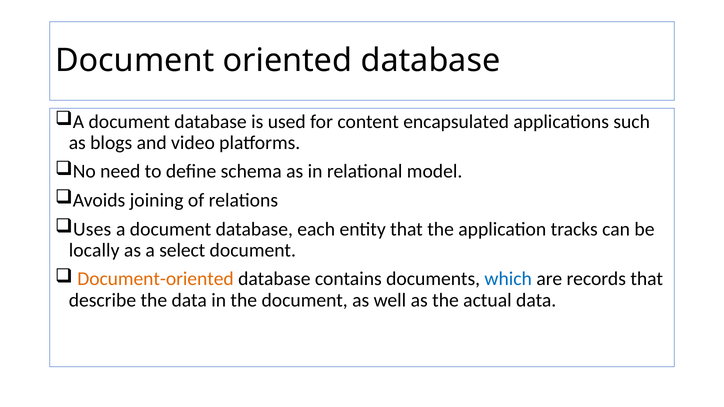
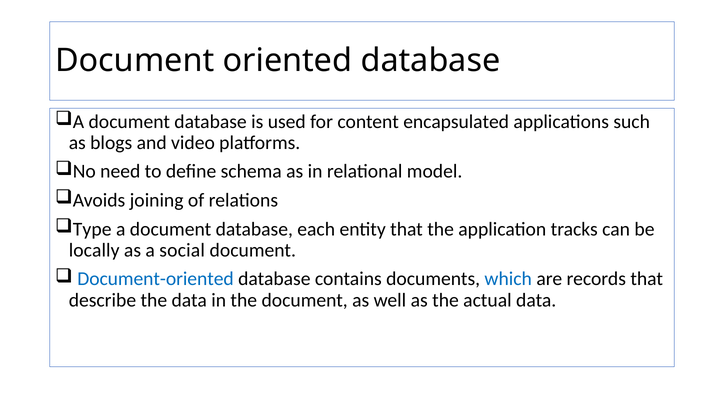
Uses: Uses -> Type
select: select -> social
Document-oriented colour: orange -> blue
